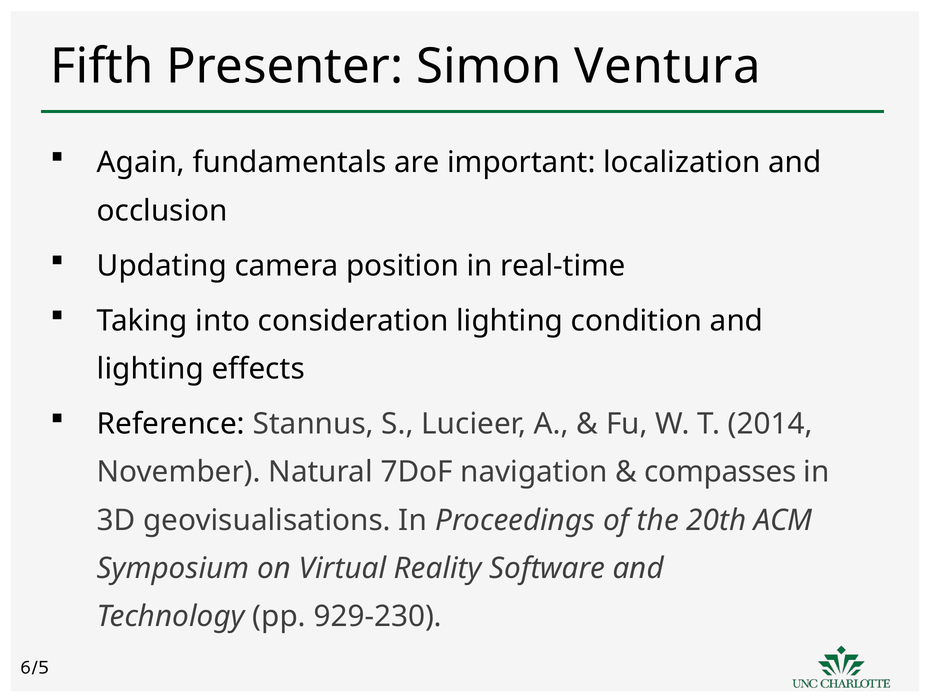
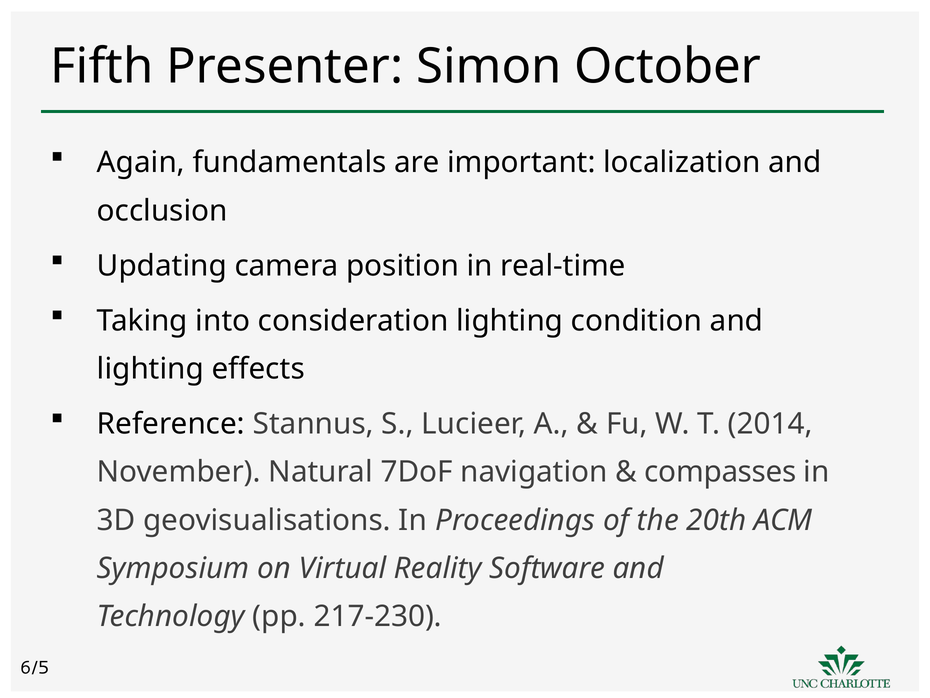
Ventura: Ventura -> October
929-230: 929-230 -> 217-230
